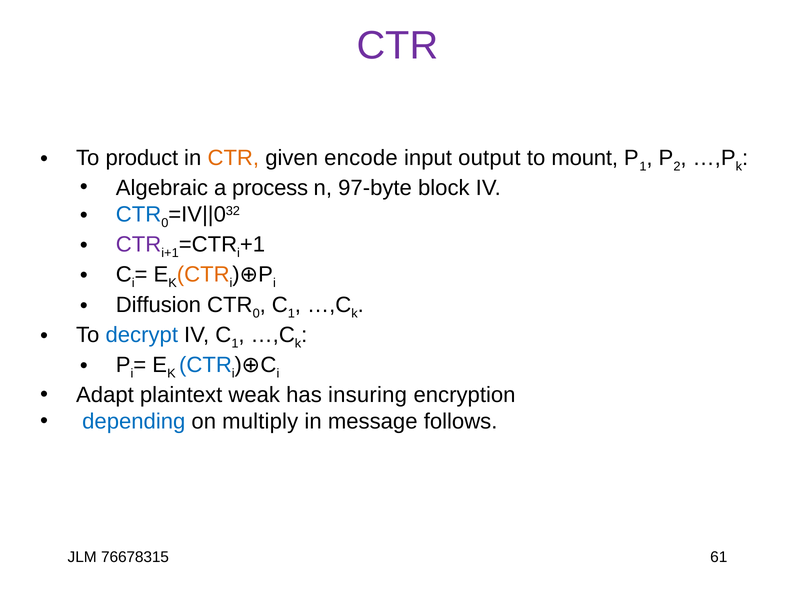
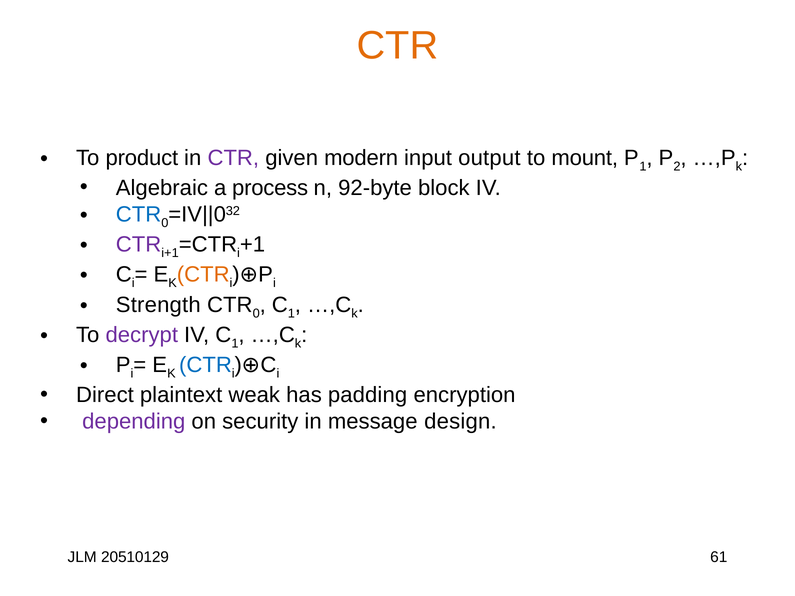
CTR at (397, 46) colour: purple -> orange
CTR at (233, 158) colour: orange -> purple
encode: encode -> modern
97-byte: 97-byte -> 92-byte
Diffusion: Diffusion -> Strength
decrypt colour: blue -> purple
Adapt: Adapt -> Direct
insuring: insuring -> padding
depending colour: blue -> purple
multiply: multiply -> security
follows: follows -> design
76678315: 76678315 -> 20510129
